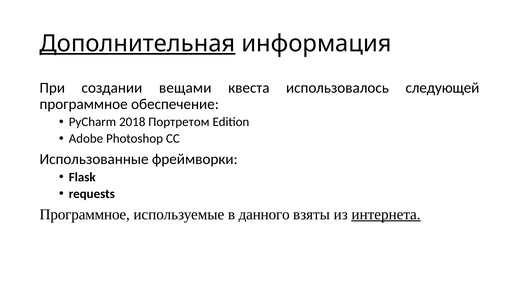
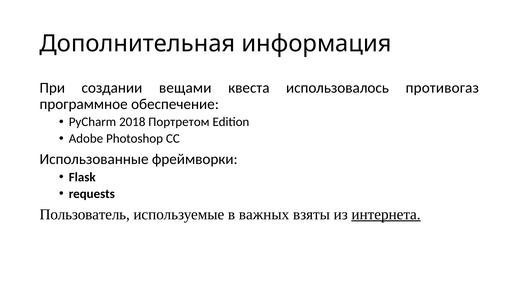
Дополнительная underline: present -> none
следующей: следующей -> противогаз
Программное at (85, 214): Программное -> Пользователь
данного: данного -> важных
